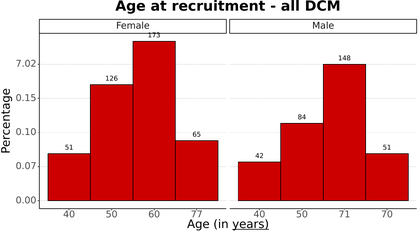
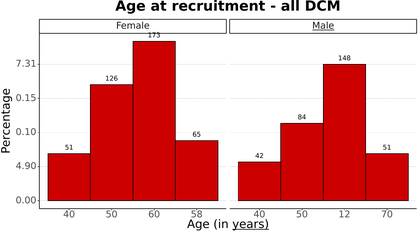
Male underline: none -> present
7.02: 7.02 -> 7.31
0.07: 0.07 -> 4.90
77: 77 -> 58
71: 71 -> 12
